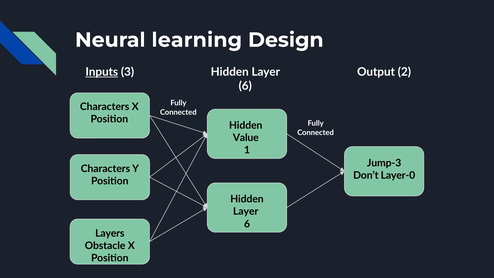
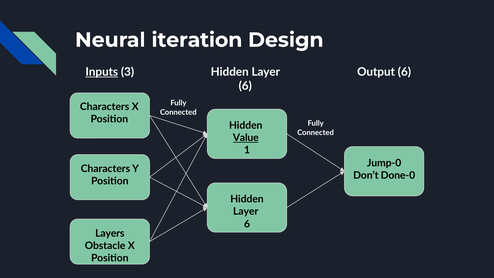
learning: learning -> iteration
Output 2: 2 -> 6
Value underline: none -> present
Jump-3: Jump-3 -> Jump-0
Layer-0: Layer-0 -> Done-0
